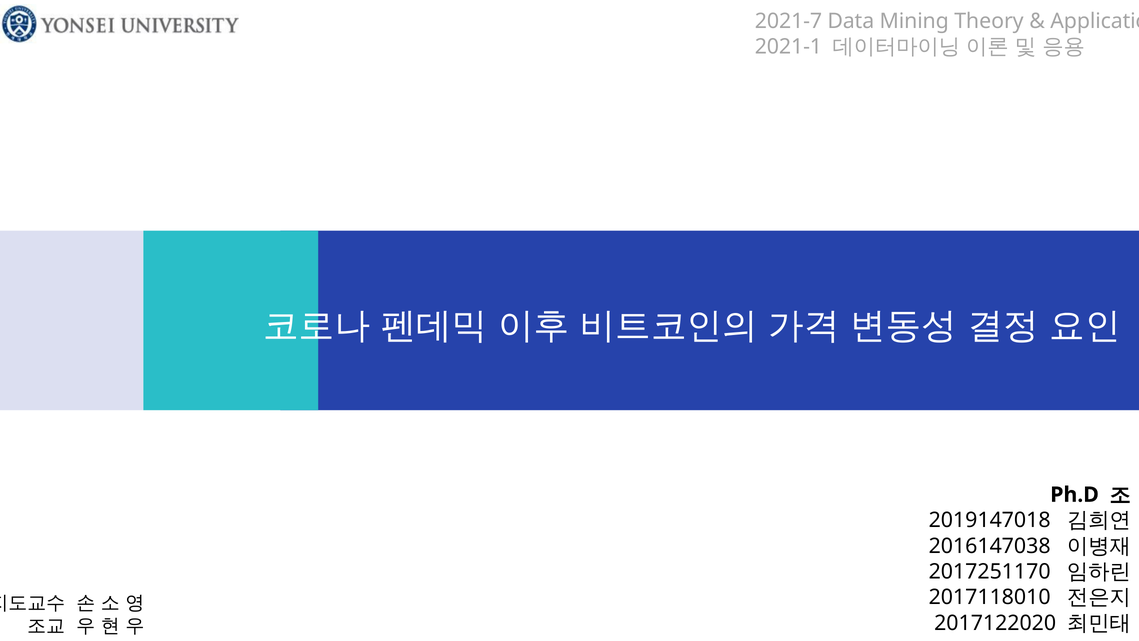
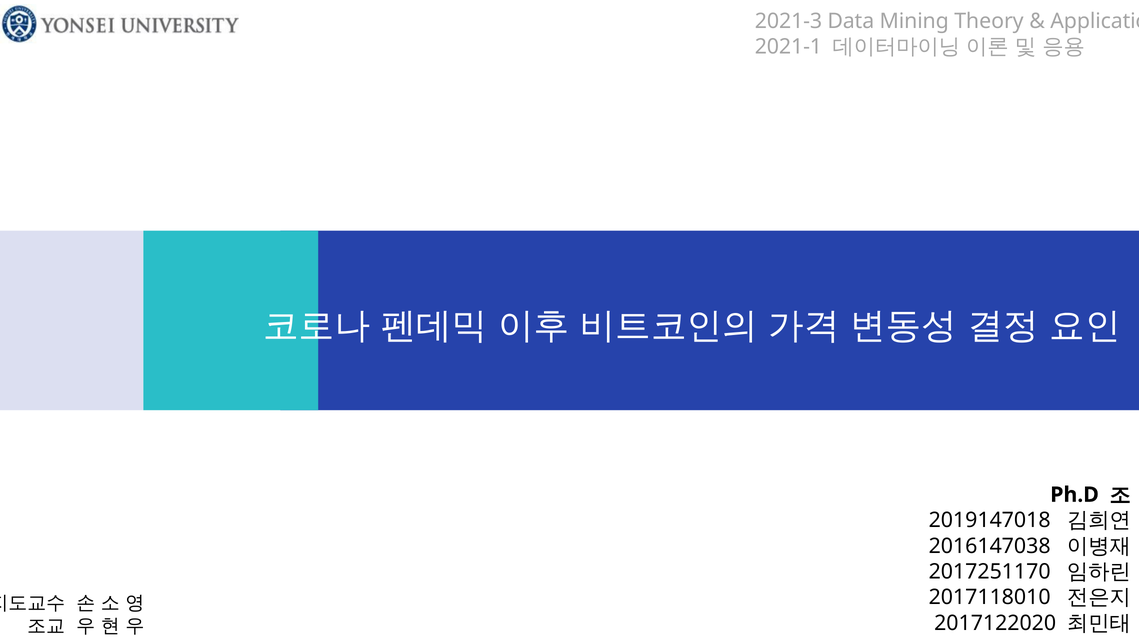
2021-7: 2021-7 -> 2021-3
